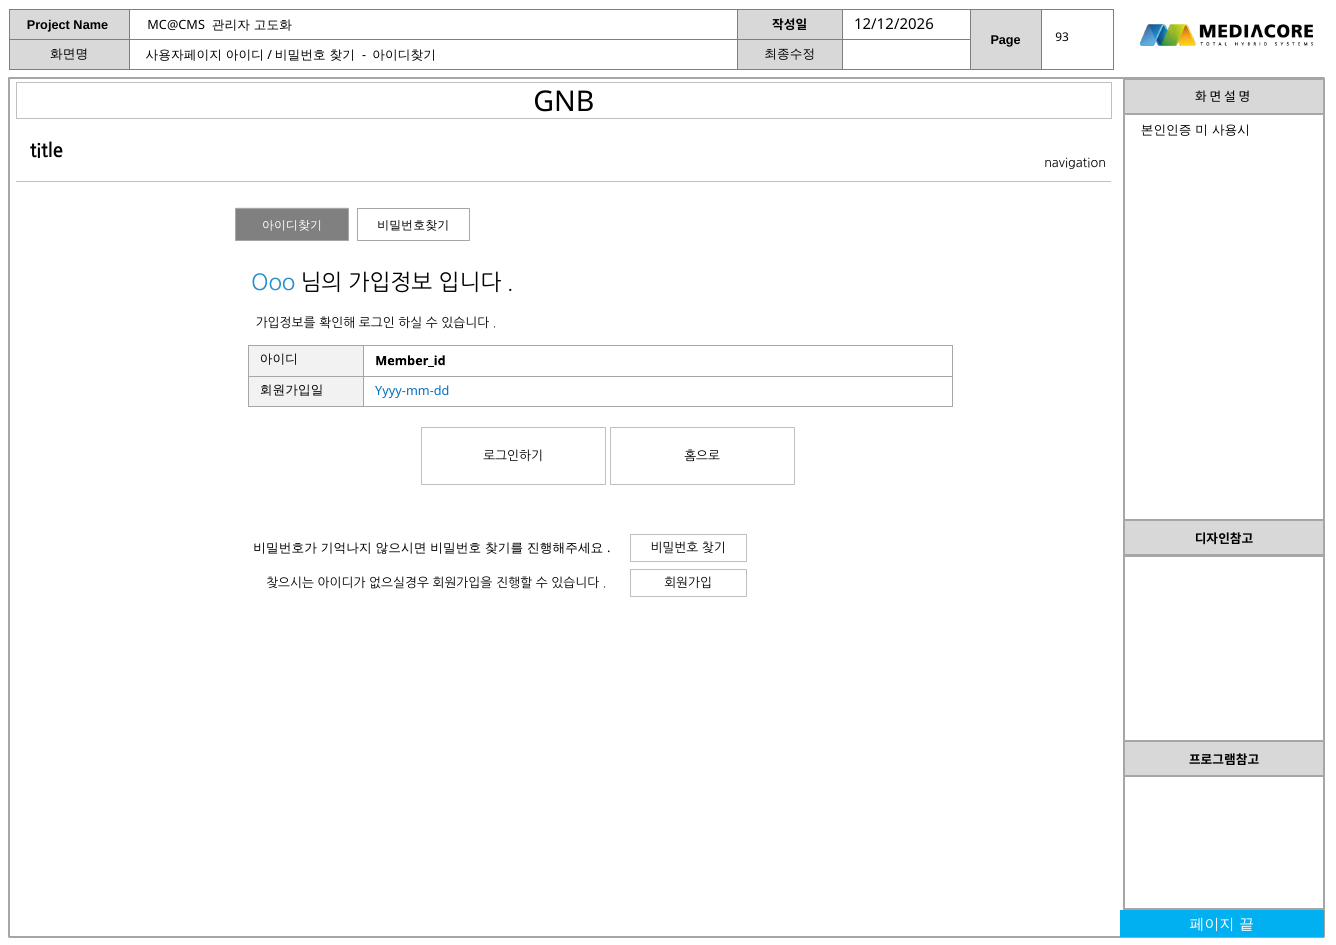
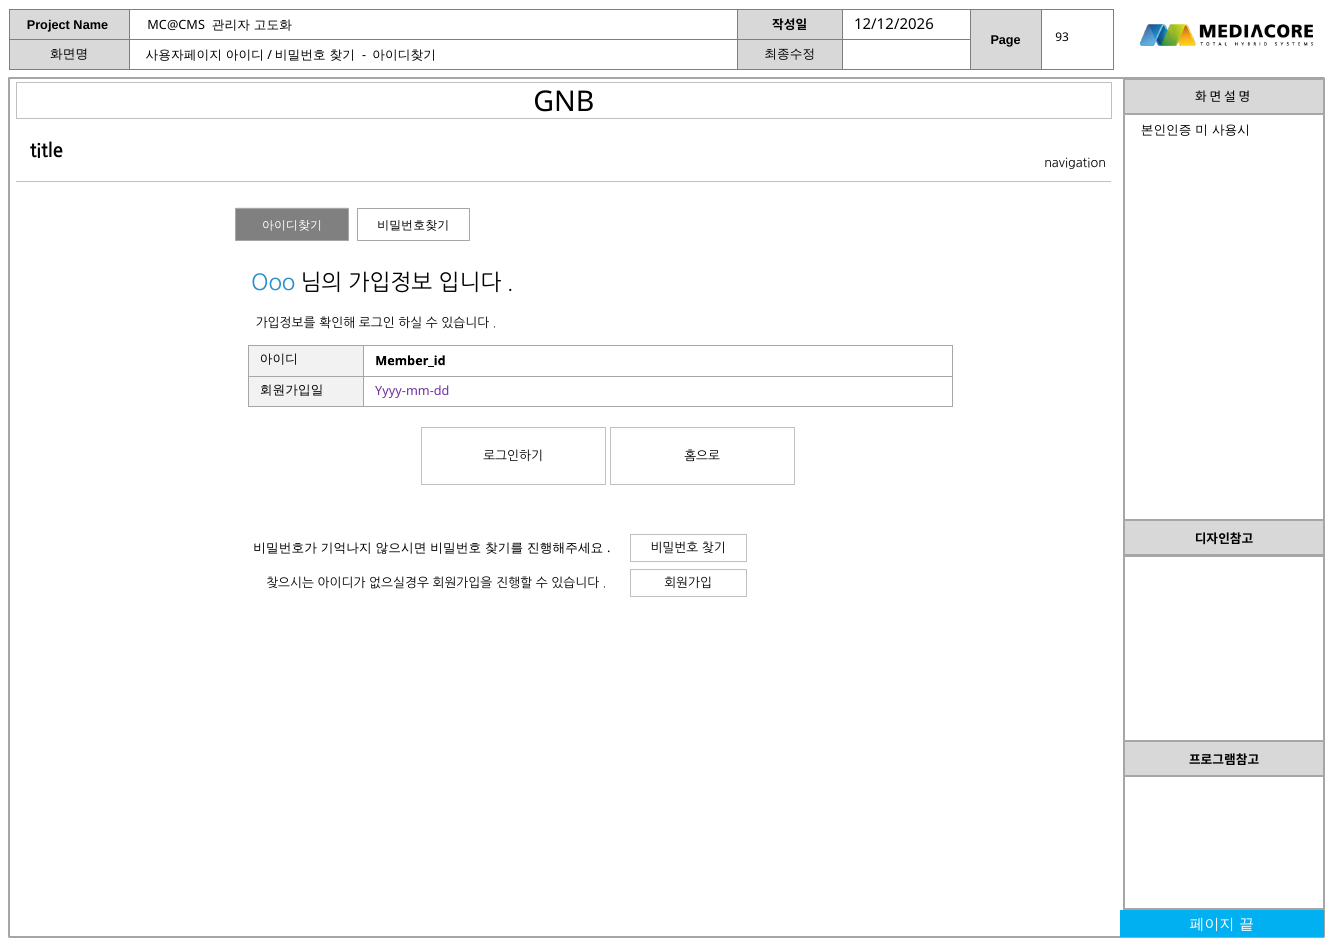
Yyyy-mm-dd colour: blue -> purple
